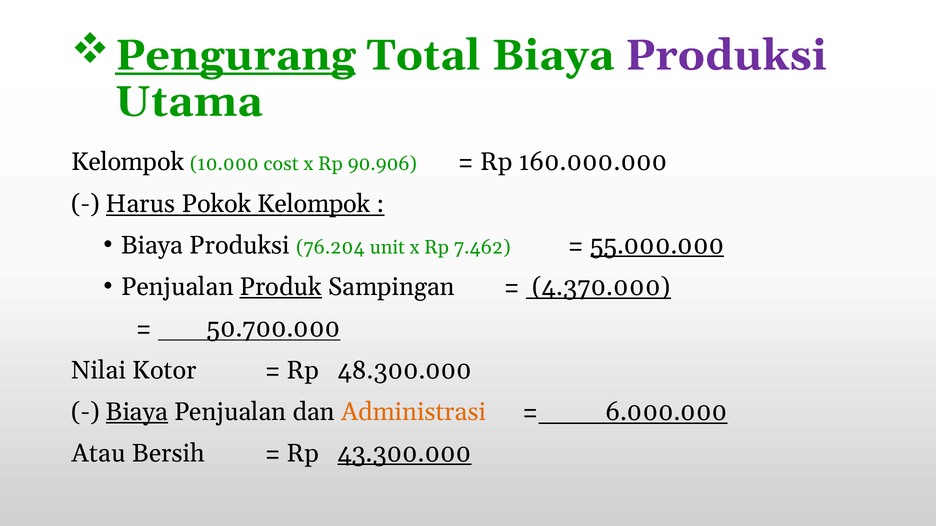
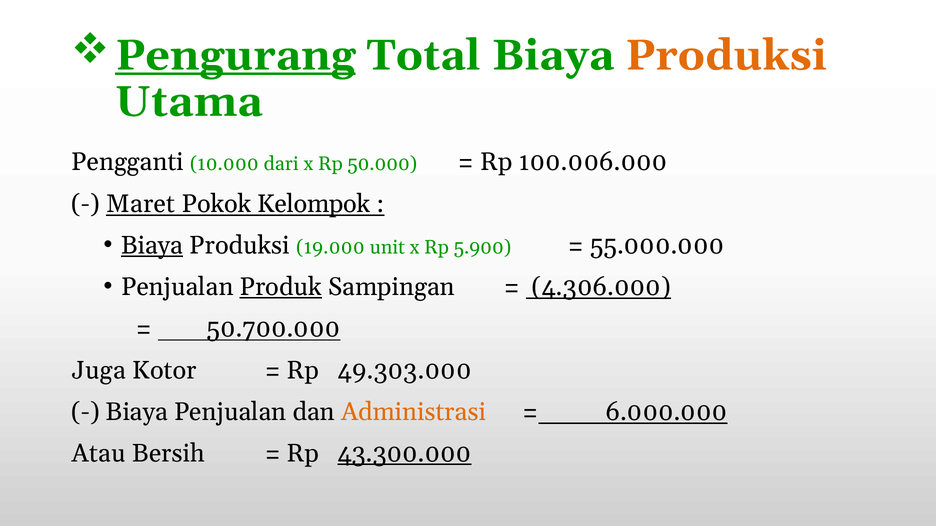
Produksi at (726, 55) colour: purple -> orange
Kelompok at (128, 162): Kelompok -> Pengganti
cost: cost -> dari
90.906: 90.906 -> 50.000
160.000.000: 160.000.000 -> 100.006.000
Harus: Harus -> Maret
Biaya at (152, 246) underline: none -> present
76.204: 76.204 -> 19.000
7.462: 7.462 -> 5.900
55.000.000 underline: present -> none
4.370.000: 4.370.000 -> 4.306.000
Nilai: Nilai -> Juga
48.300.000: 48.300.000 -> 49.303.000
Biaya at (137, 412) underline: present -> none
